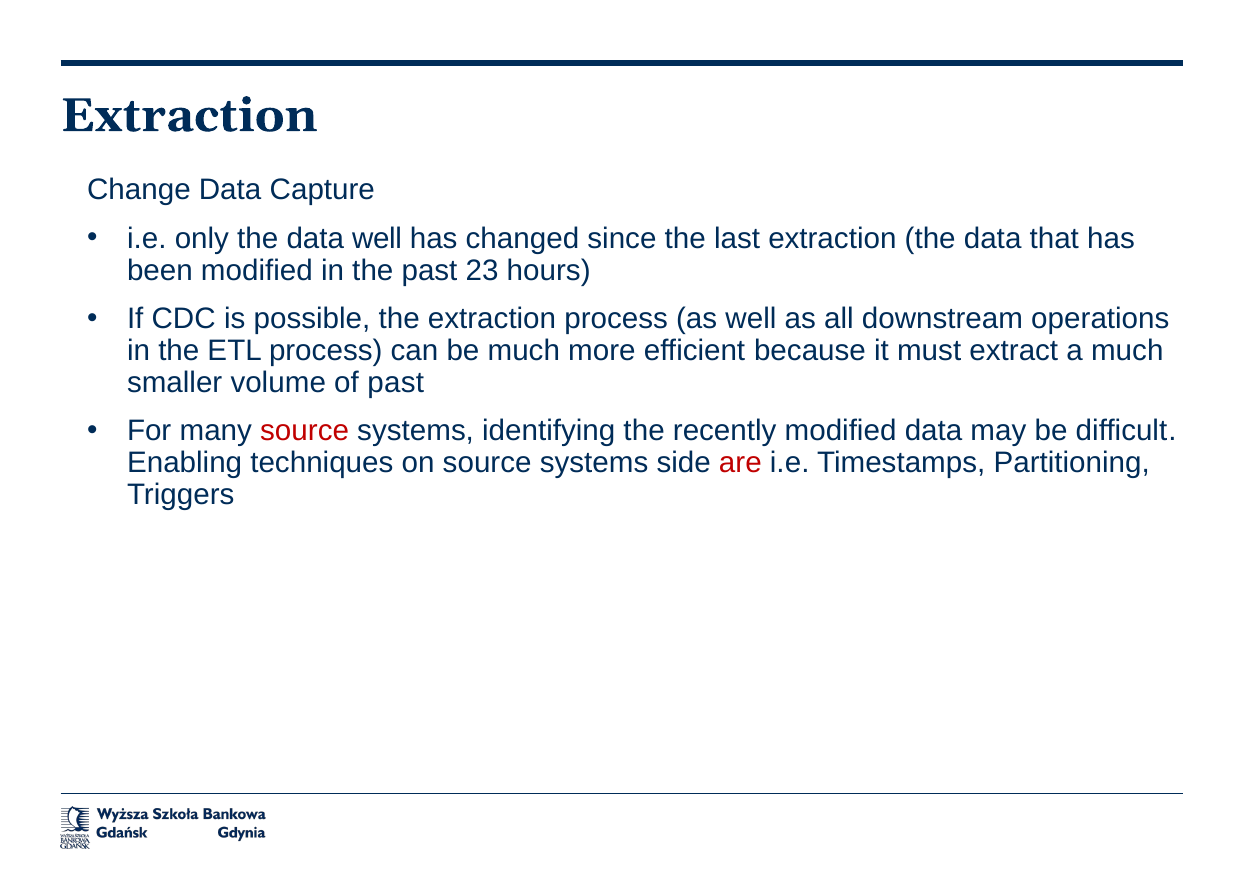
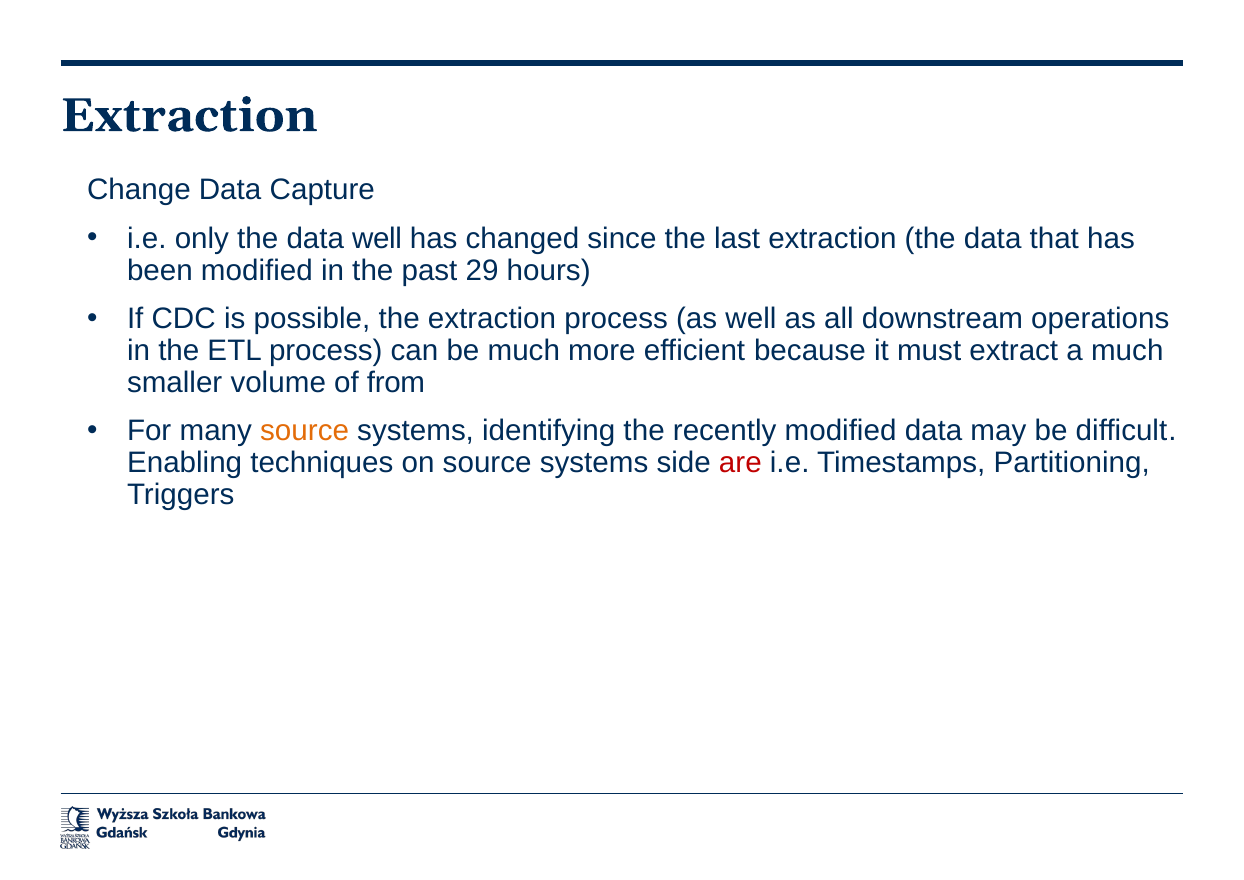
23: 23 -> 29
of past: past -> from
source at (305, 430) colour: red -> orange
